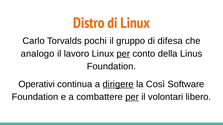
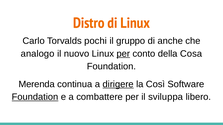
difesa: difesa -> anche
lavoro: lavoro -> nuovo
Linus: Linus -> Cosa
Operativi: Operativi -> Merenda
Foundation at (35, 97) underline: none -> present
per at (132, 97) underline: present -> none
volontari: volontari -> sviluppa
